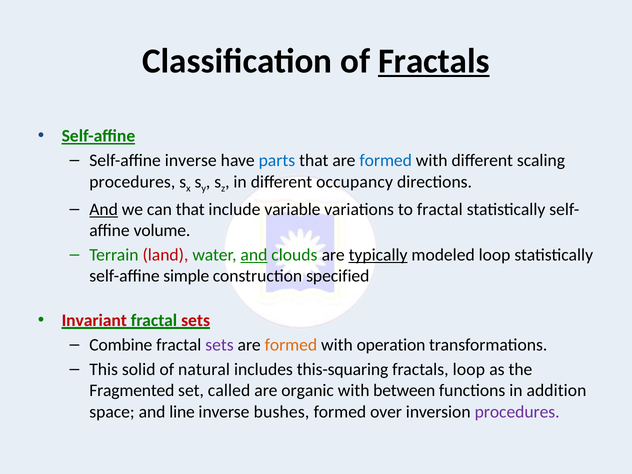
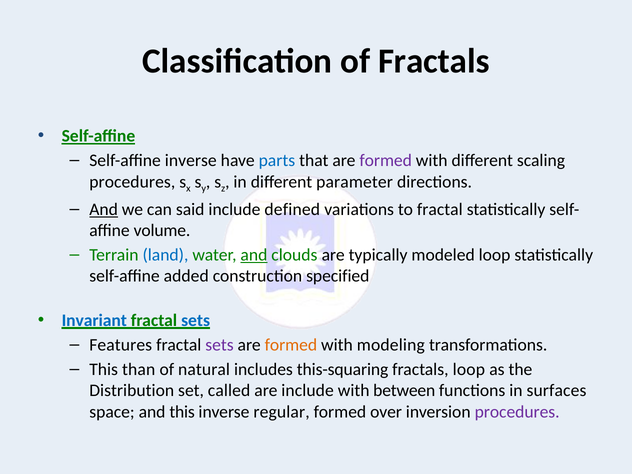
Fractals at (434, 61) underline: present -> none
formed at (386, 161) colour: blue -> purple
occupancy: occupancy -> parameter
can that: that -> said
variable: variable -> defined
land colour: red -> blue
typically underline: present -> none
simple: simple -> added
Invariant colour: red -> blue
sets at (196, 320) colour: red -> blue
Combine: Combine -> Features
operation: operation -> modeling
solid: solid -> than
Fragmented: Fragmented -> Distribution
are organic: organic -> include
addition: addition -> surfaces
and line: line -> this
bushes: bushes -> regular
